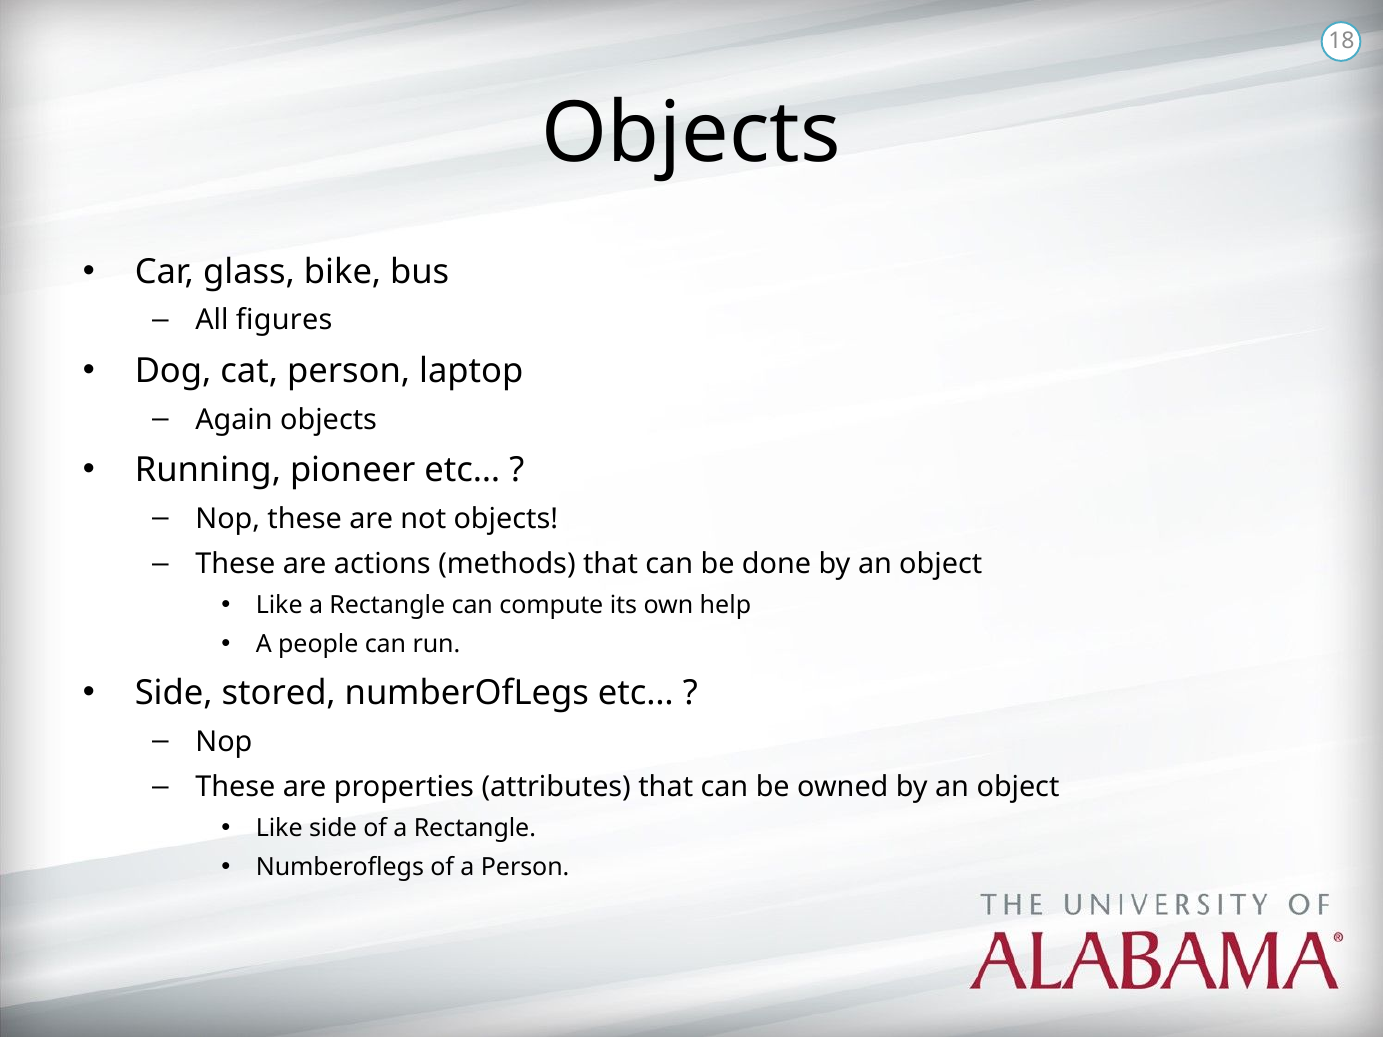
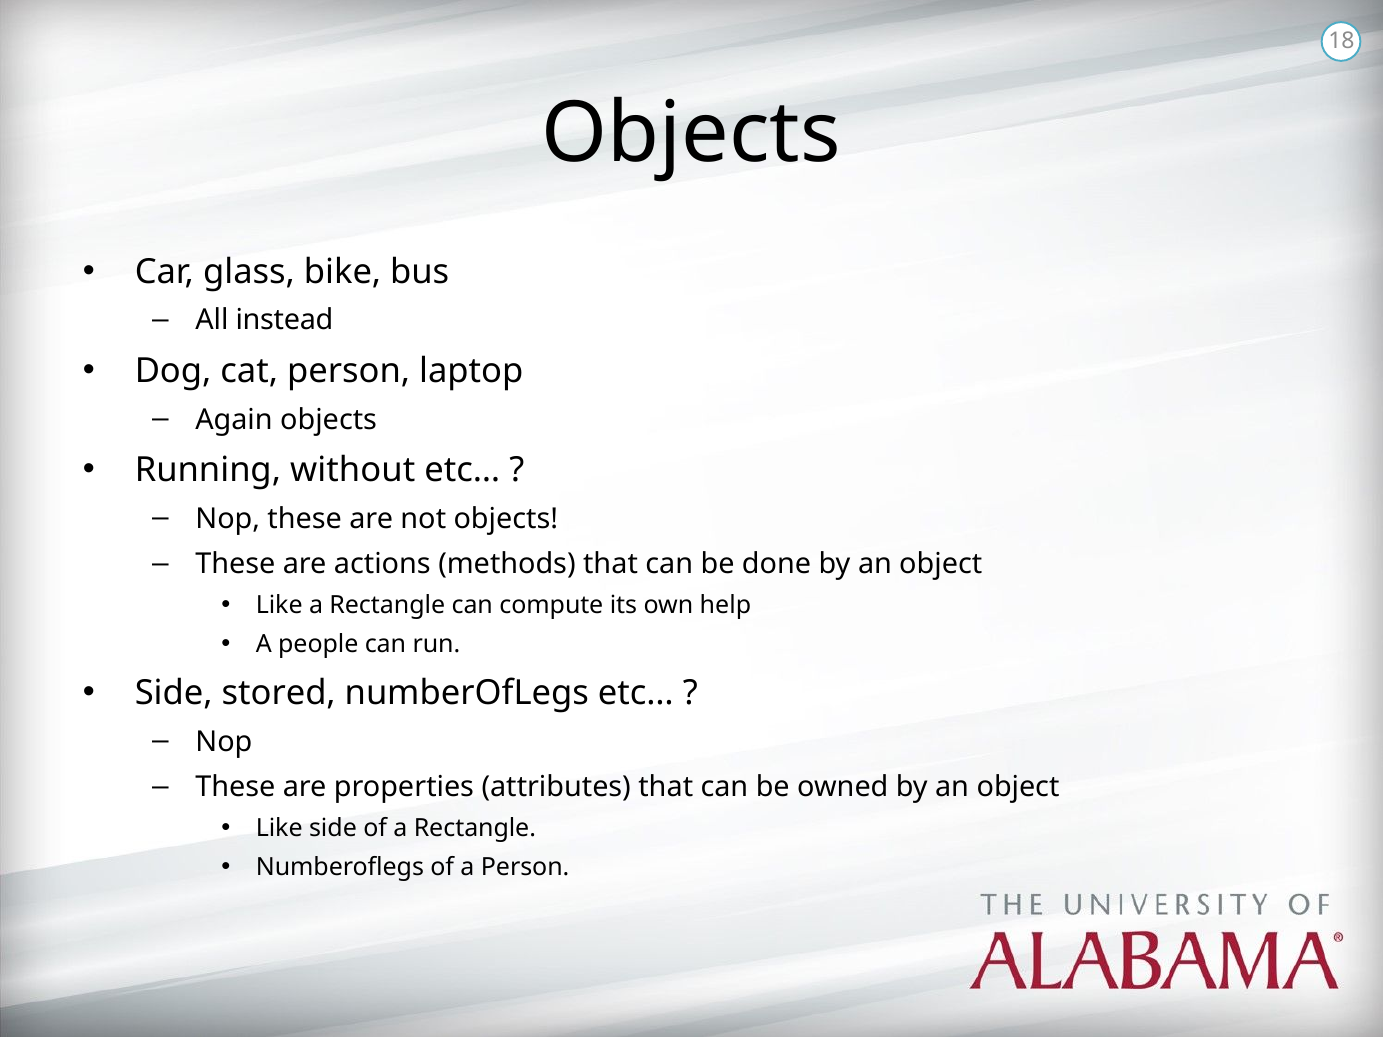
figures: figures -> instead
pioneer: pioneer -> without
